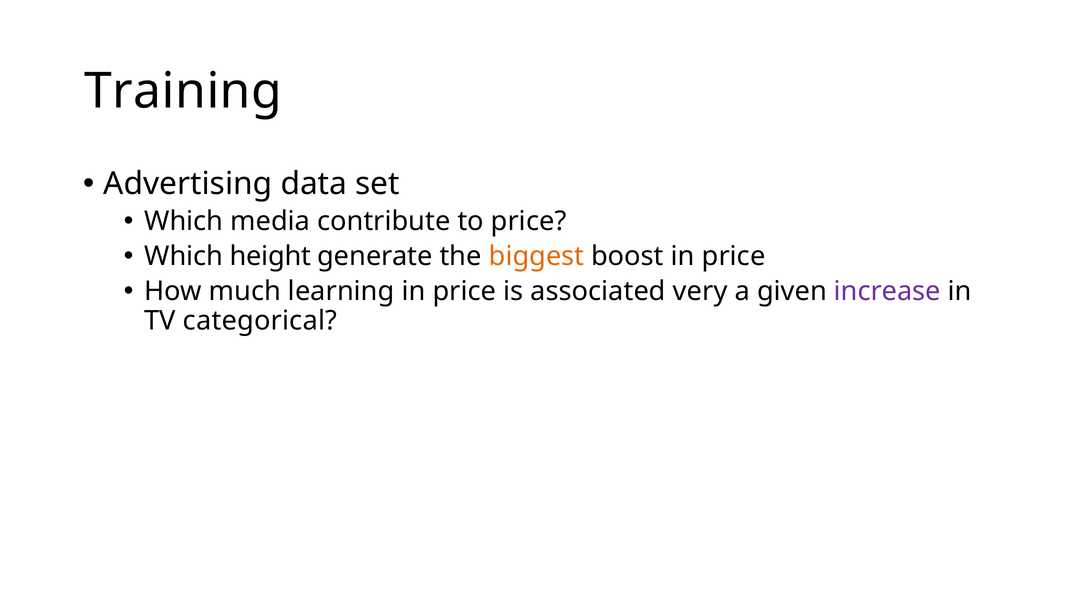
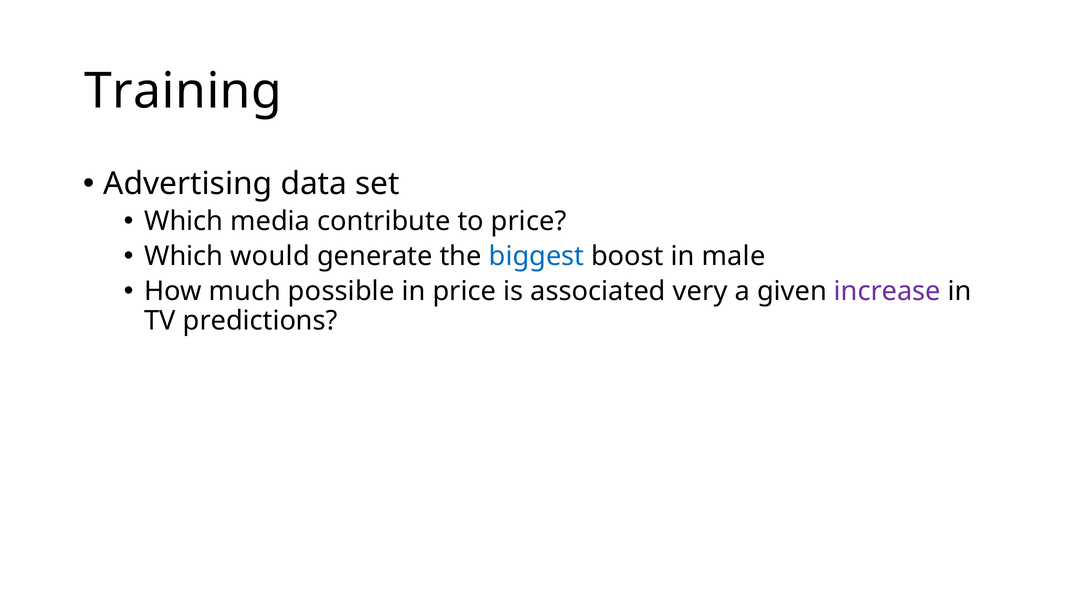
height: height -> would
biggest colour: orange -> blue
boost in price: price -> male
learning: learning -> possible
categorical: categorical -> predictions
